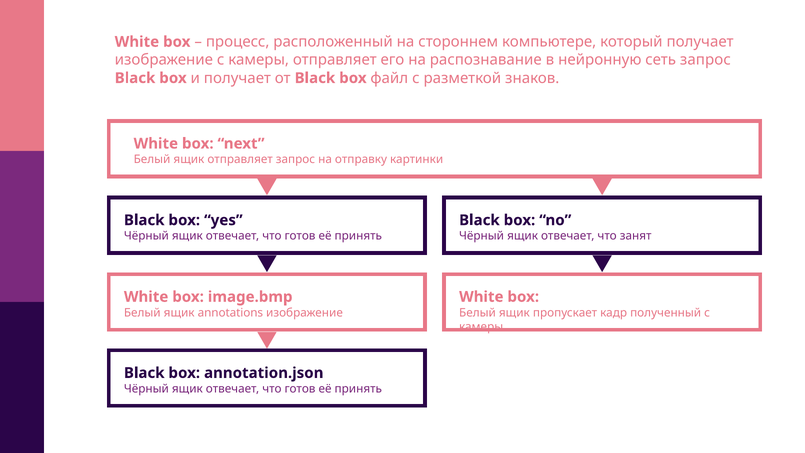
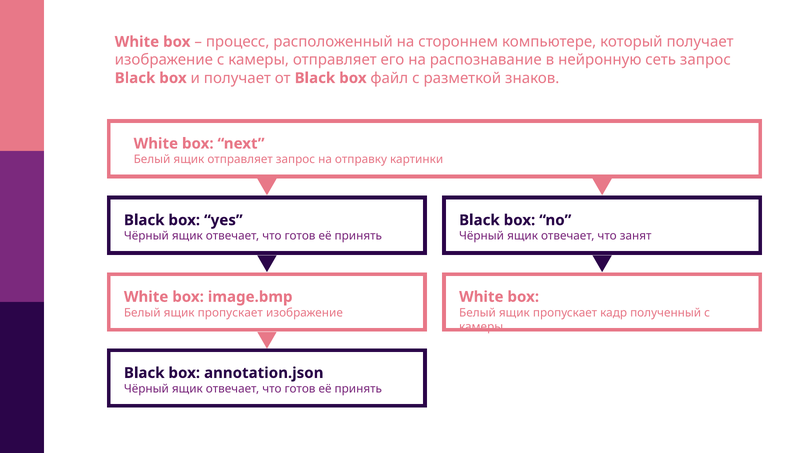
annotations at (230, 313): annotations -> пропускает
